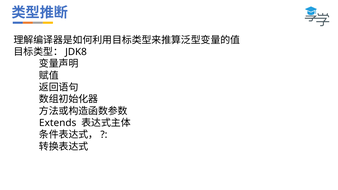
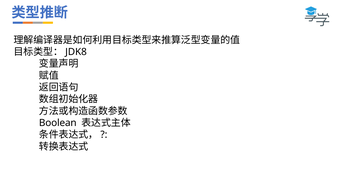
Extends: Extends -> Boolean
